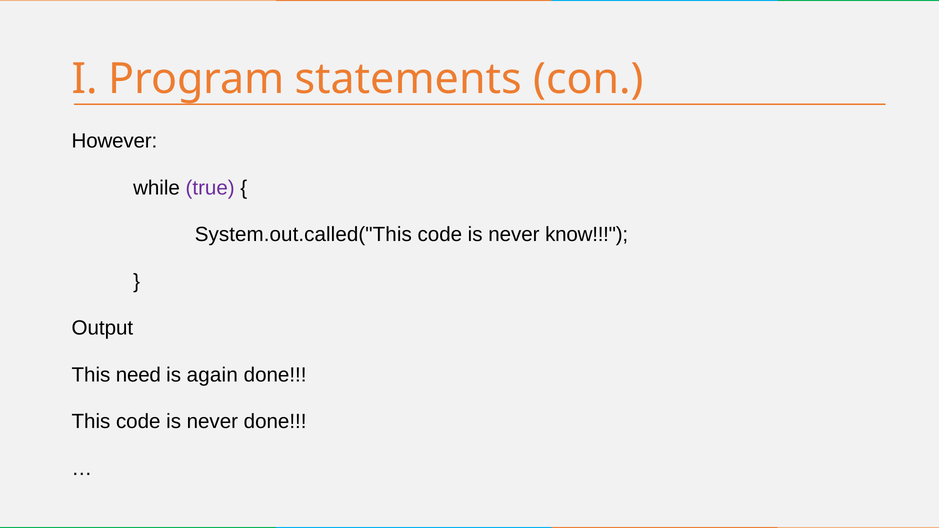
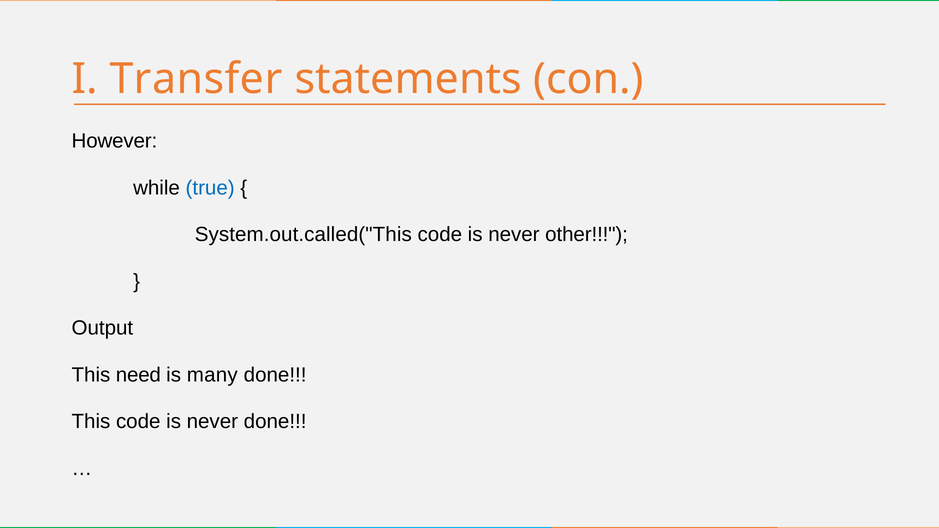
Program: Program -> Transfer
true colour: purple -> blue
know: know -> other
again: again -> many
